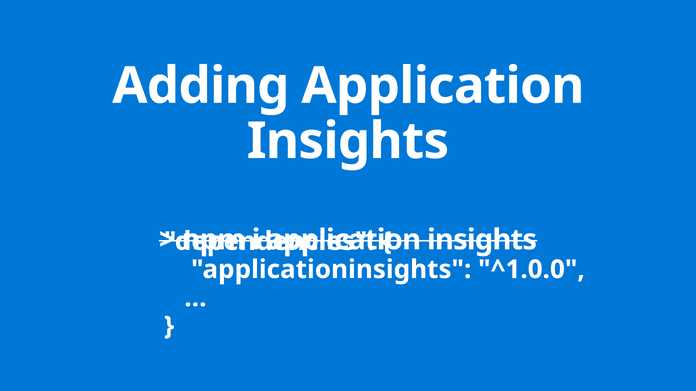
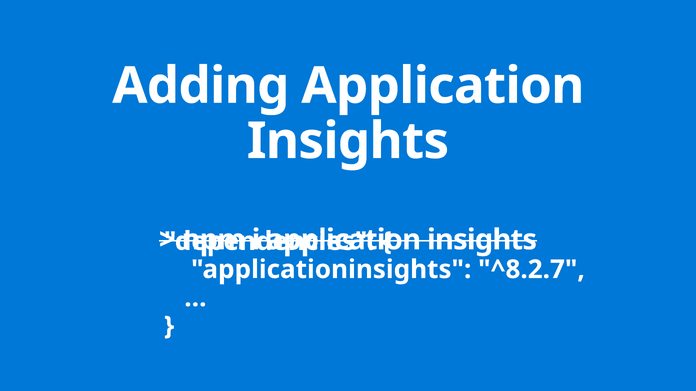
^1.0.0: ^1.0.0 -> ^8.2.7
